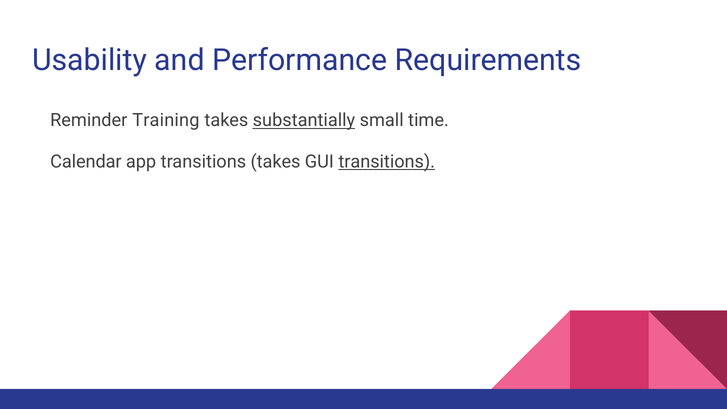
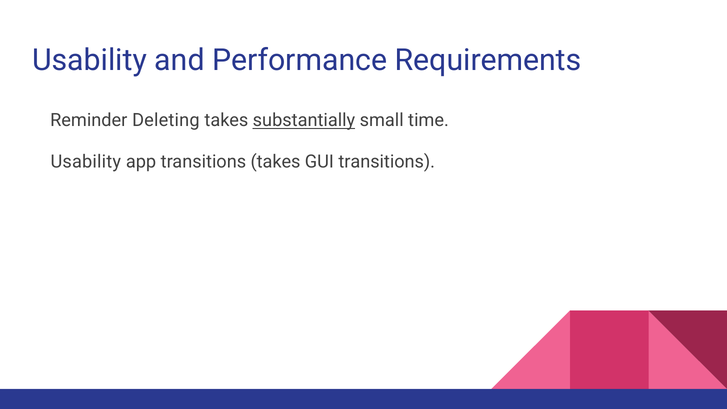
Training: Training -> Deleting
Calendar at (86, 162): Calendar -> Usability
transitions at (387, 162) underline: present -> none
